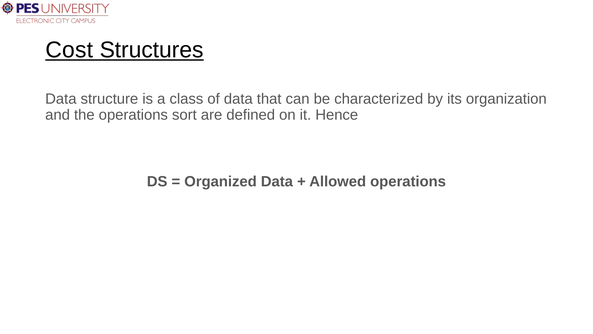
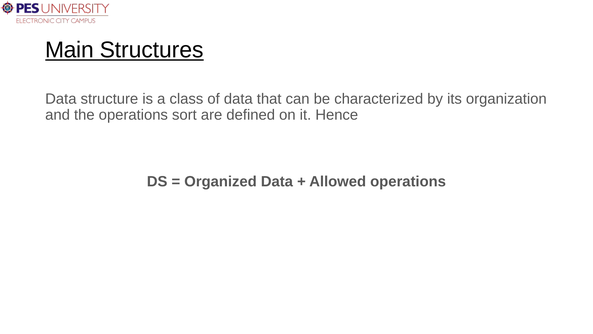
Cost: Cost -> Main
